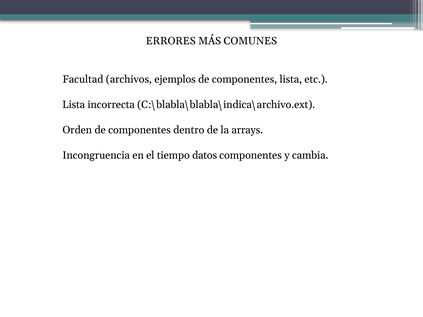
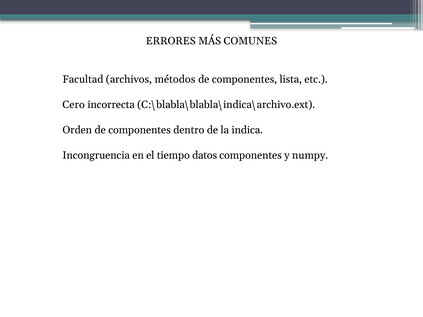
ejemplos: ejemplos -> métodos
Lista at (74, 105): Lista -> Cero
arrays: arrays -> indica
cambia: cambia -> numpy
